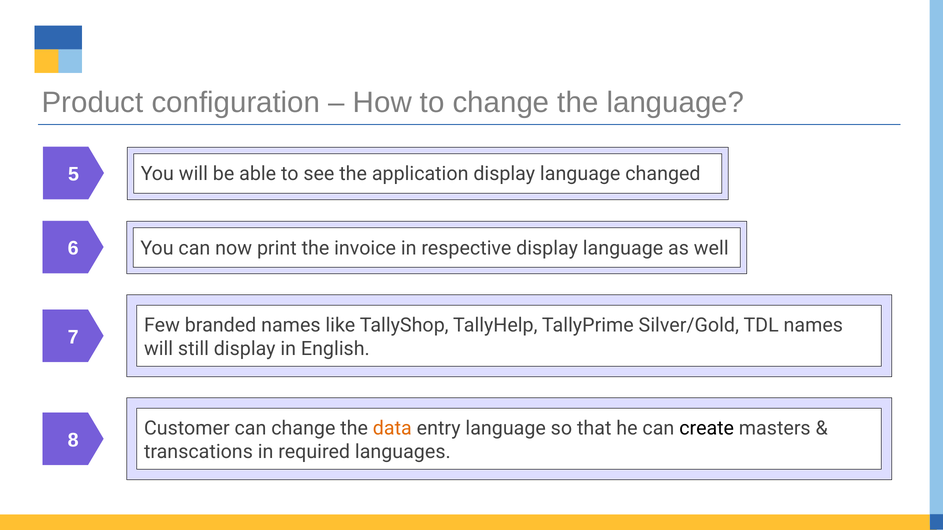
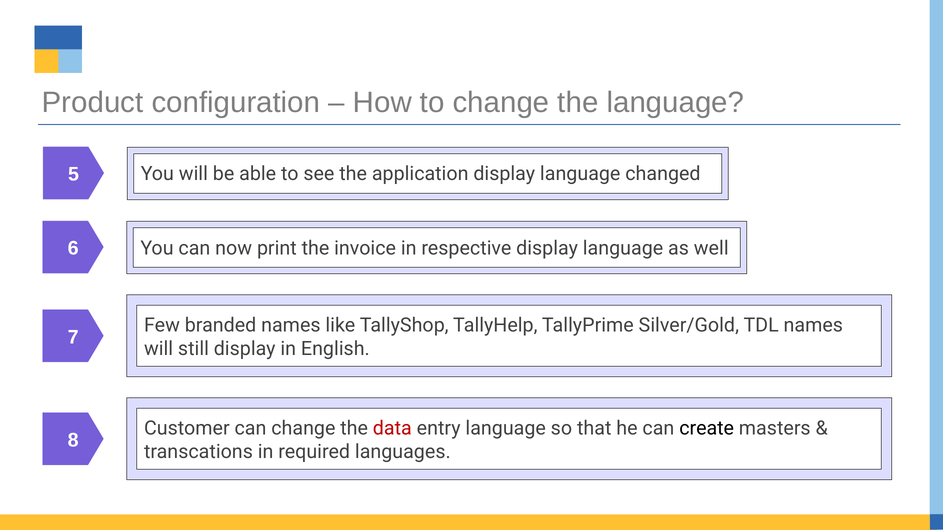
data colour: orange -> red
